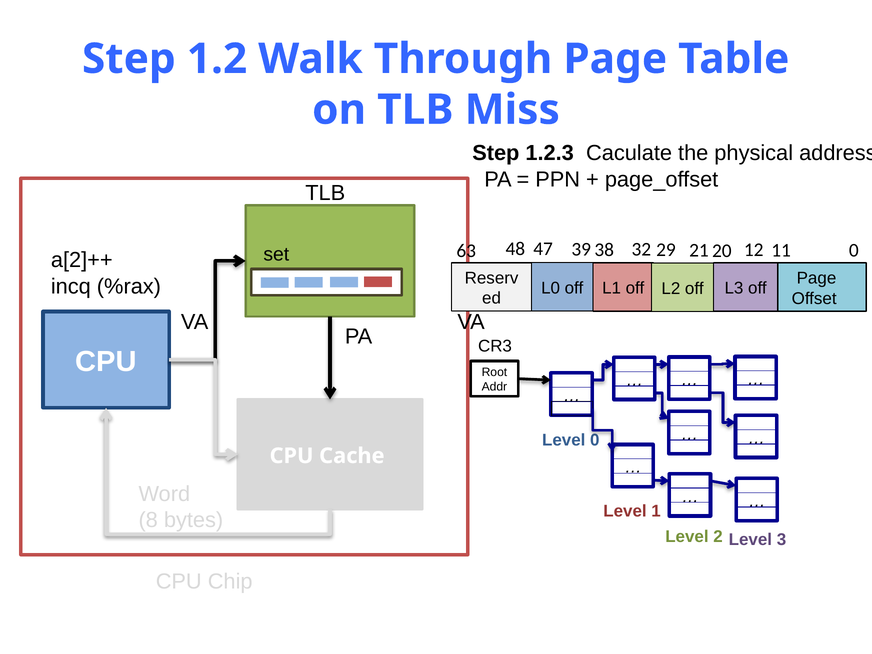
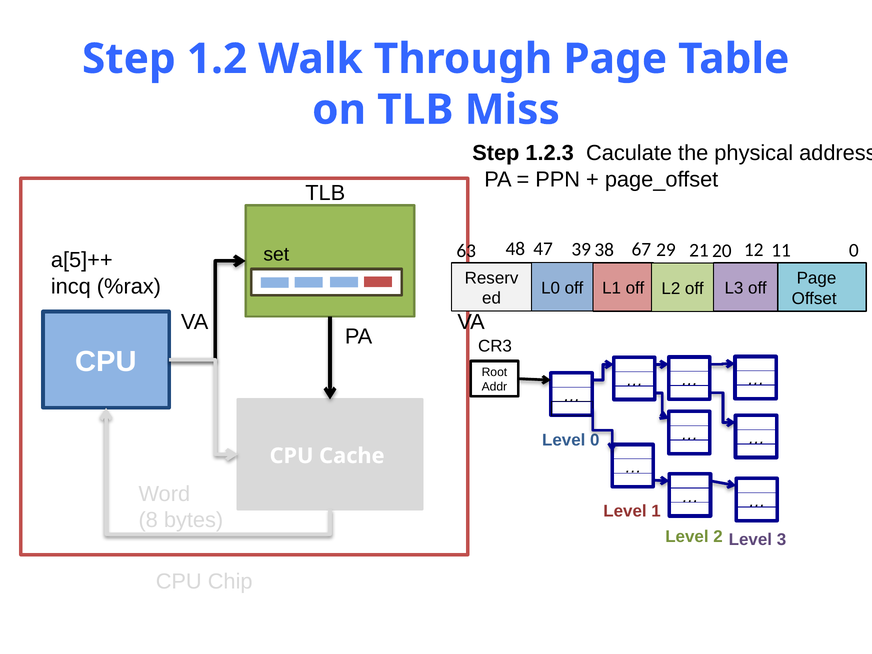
32: 32 -> 67
a[2]++: a[2]++ -> a[5]++
